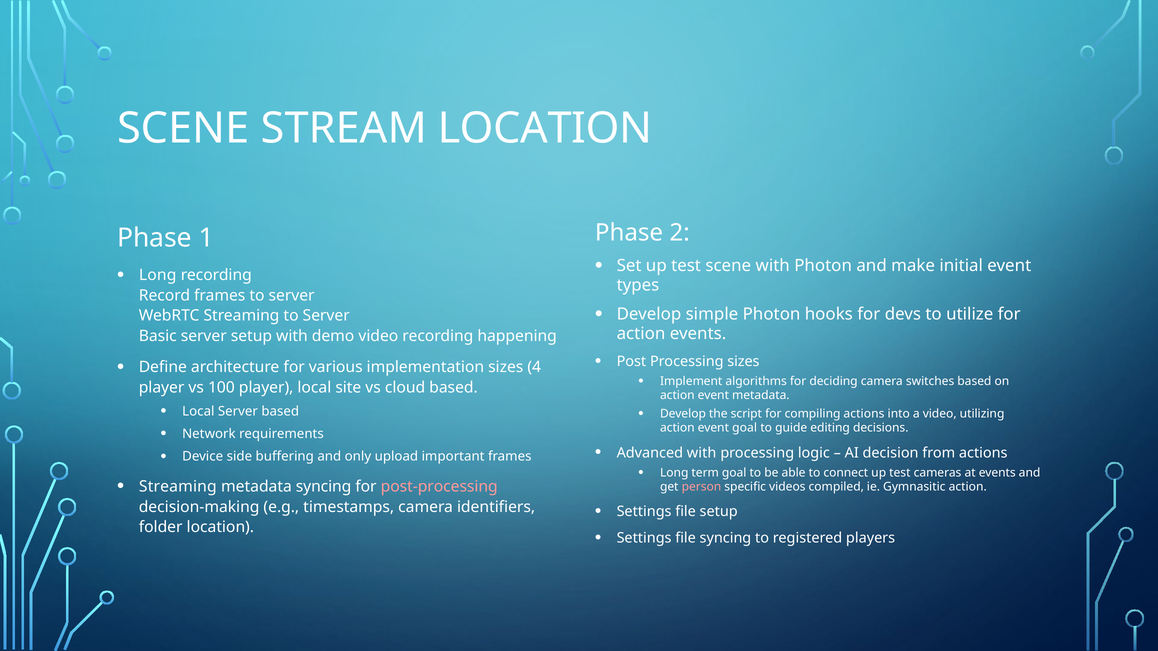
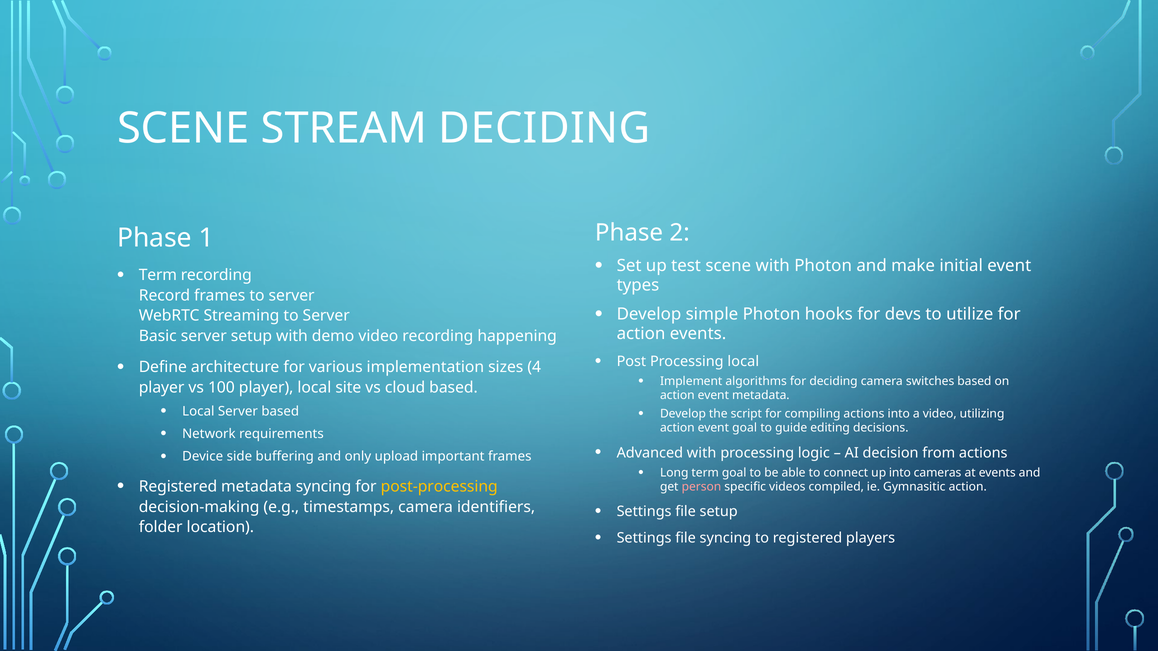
STREAM LOCATION: LOCATION -> DECIDING
Long at (158, 275): Long -> Term
Processing sizes: sizes -> local
connect up test: test -> into
Streaming at (178, 487): Streaming -> Registered
post-processing colour: pink -> yellow
